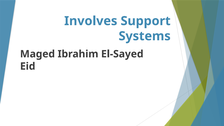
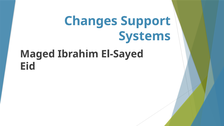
Involves: Involves -> Changes
